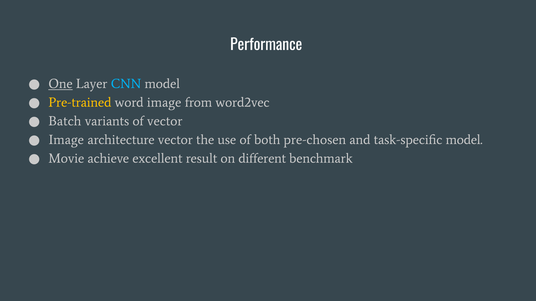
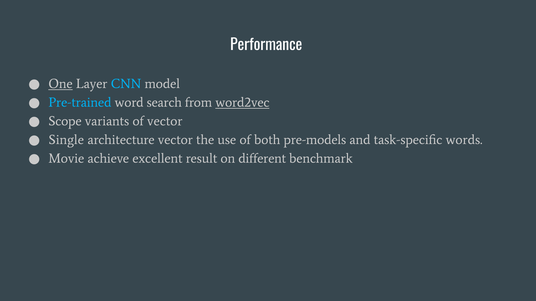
Pre-trained colour: yellow -> light blue
word image: image -> search
word2vec underline: none -> present
Batch: Batch -> Scope
Image at (66, 140): Image -> Single
pre-chosen: pre-chosen -> pre-models
task-specific model: model -> words
